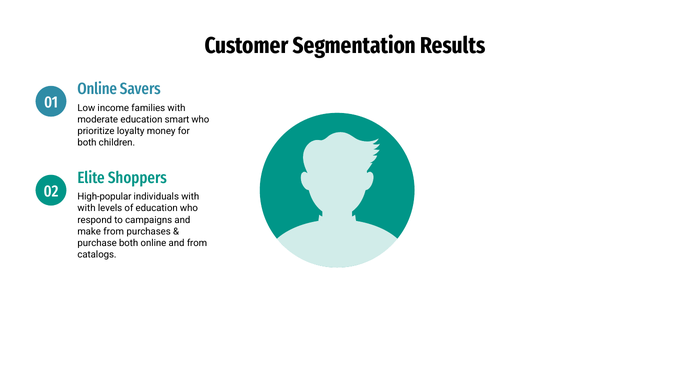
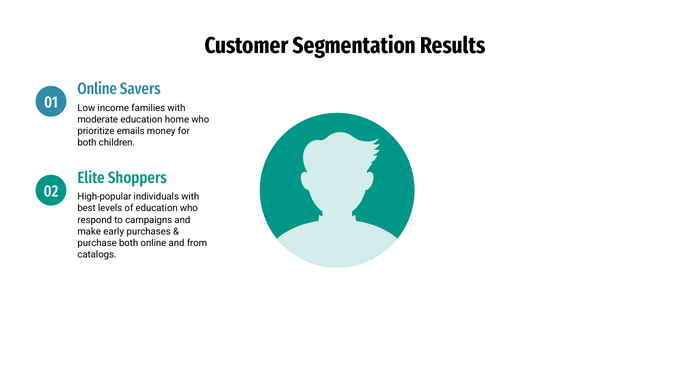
smart: smart -> home
loyalty: loyalty -> emails
with at (86, 208): with -> best
make from: from -> early
